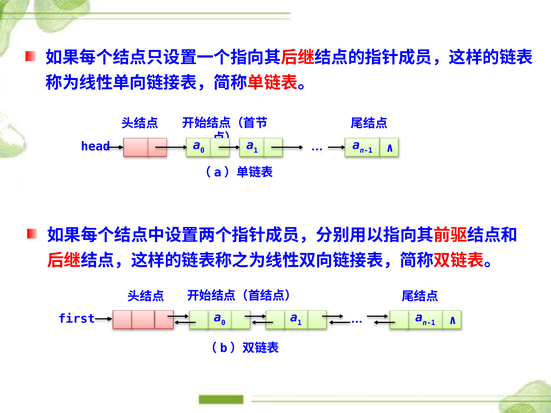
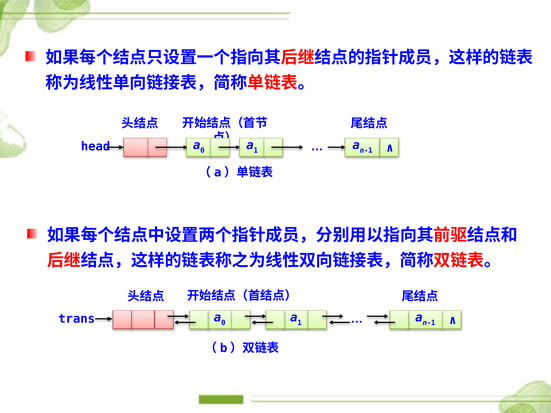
first: first -> trans
